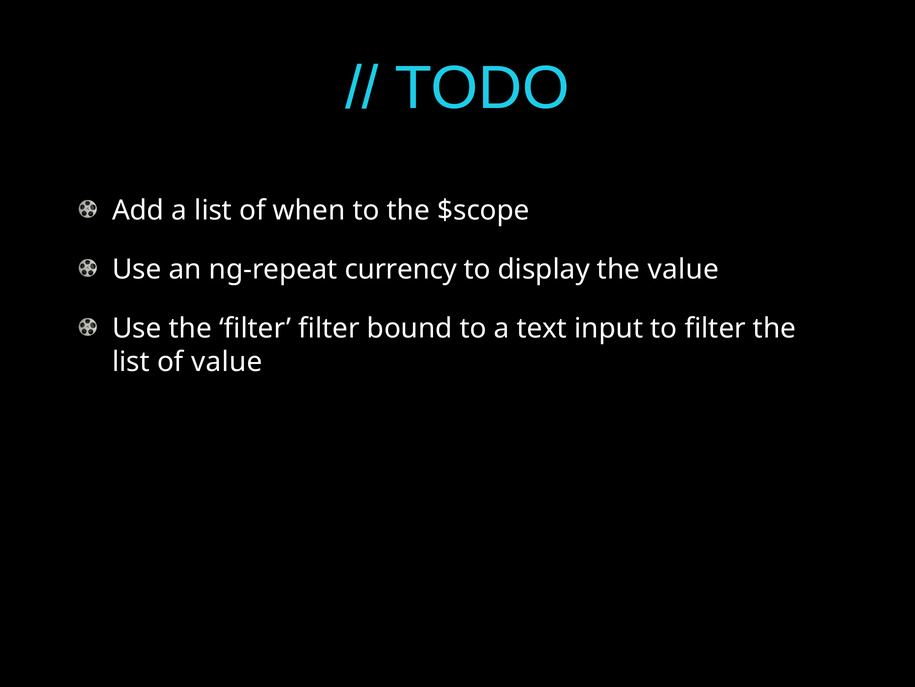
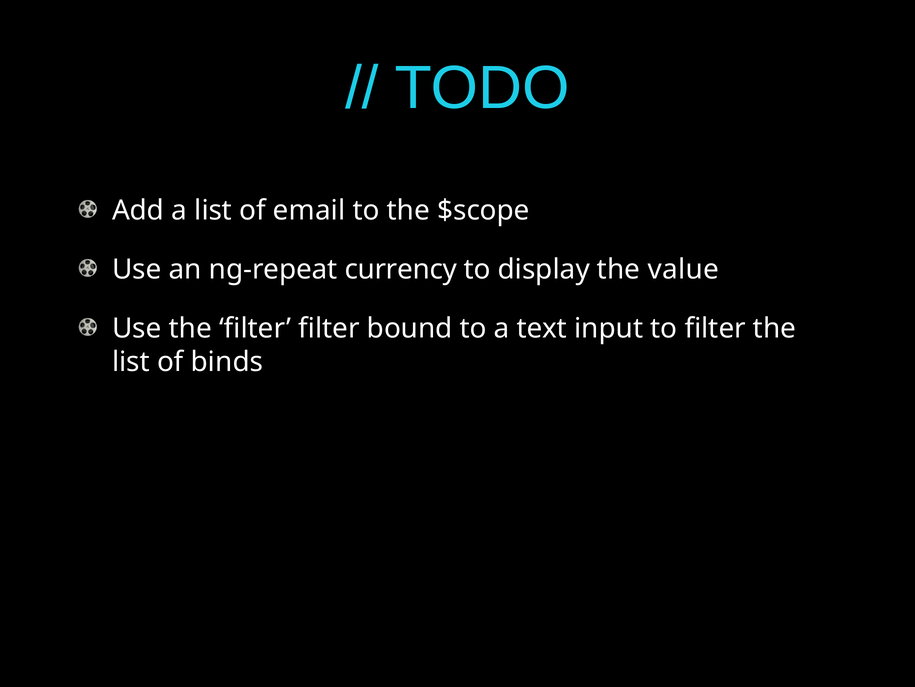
when: when -> email
of value: value -> binds
